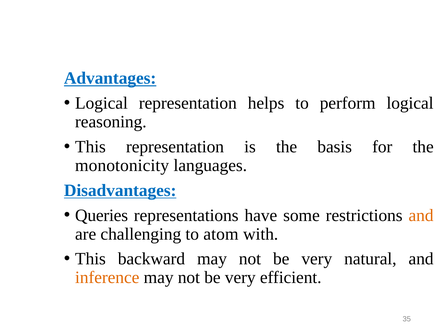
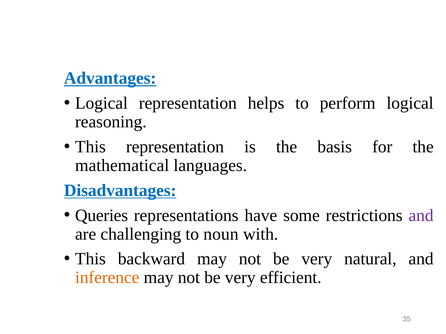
monotonicity: monotonicity -> mathematical
and at (421, 216) colour: orange -> purple
atom: atom -> noun
